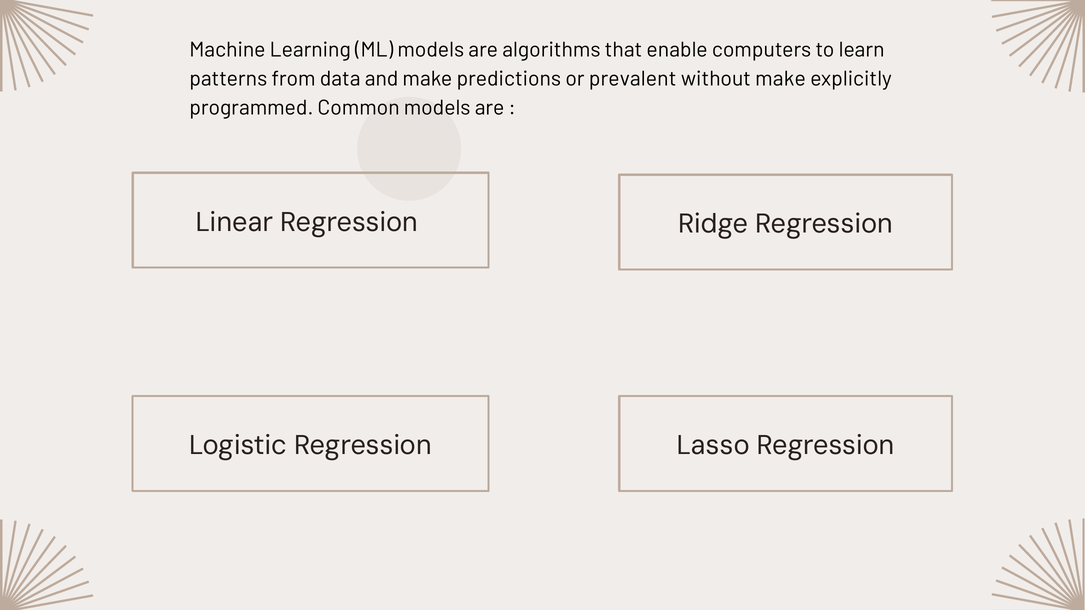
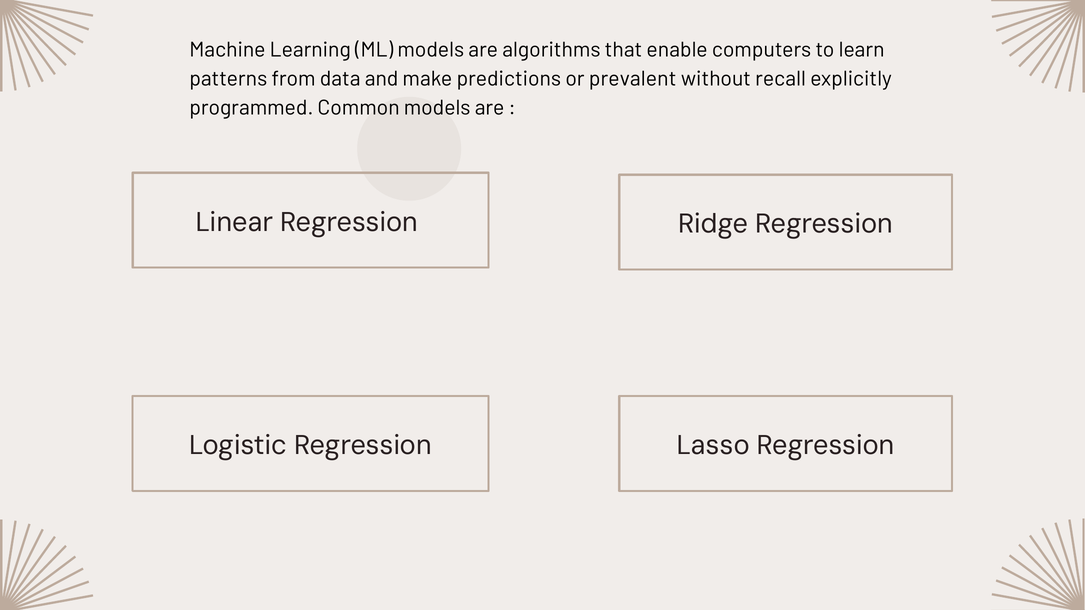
without make: make -> recall
